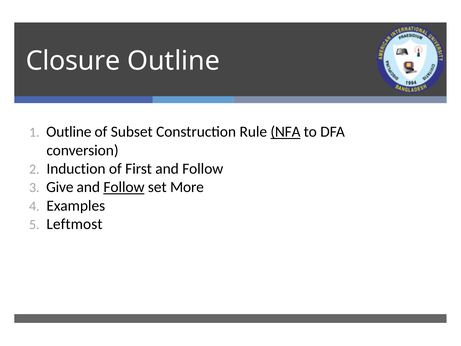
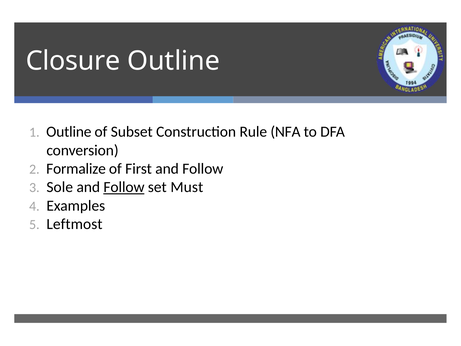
NFA underline: present -> none
Induction: Induction -> Formalize
Give: Give -> Sole
More: More -> Must
